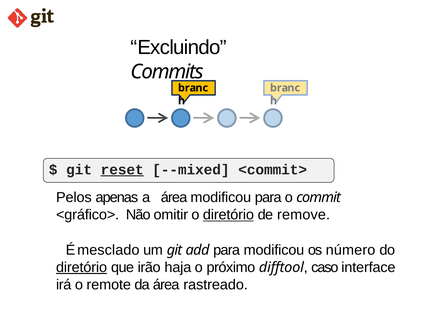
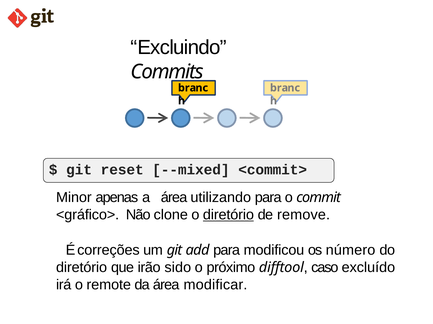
reset underline: present -> none
Pelos: Pelos -> Minor
área modificou: modificou -> utilizando
omitir: omitir -> clone
mesclado: mesclado -> correções
diretório at (82, 268) underline: present -> none
haja: haja -> sido
interface: interface -> excluído
rastreado: rastreado -> modificar
